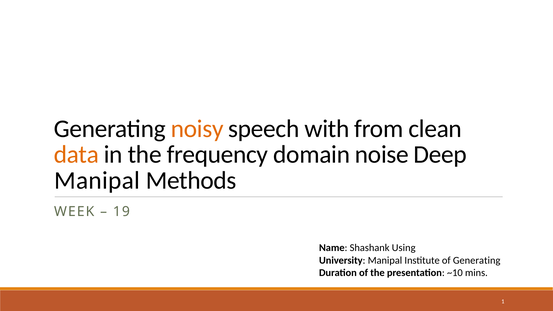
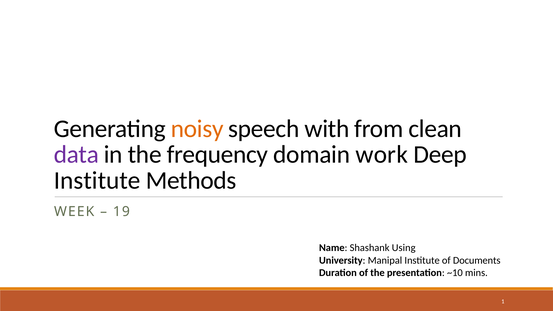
data colour: orange -> purple
noise: noise -> work
Manipal at (97, 181): Manipal -> Institute
of Generating: Generating -> Documents
